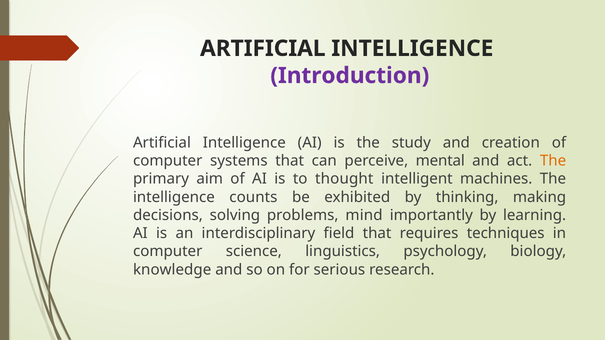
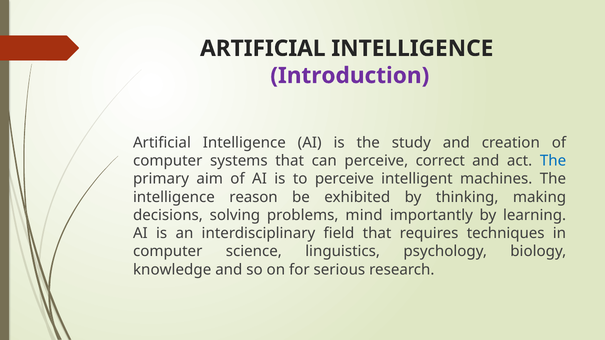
mental: mental -> correct
The at (553, 161) colour: orange -> blue
to thought: thought -> perceive
counts: counts -> reason
